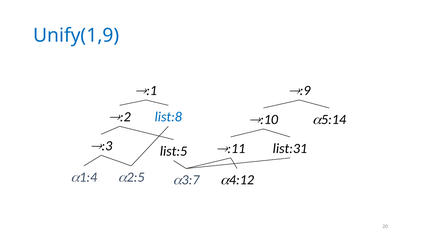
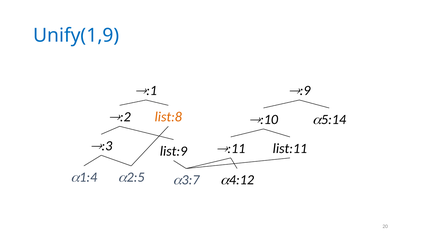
list:8 colour: blue -> orange
list:31: list:31 -> list:11
list:5: list:5 -> list:9
